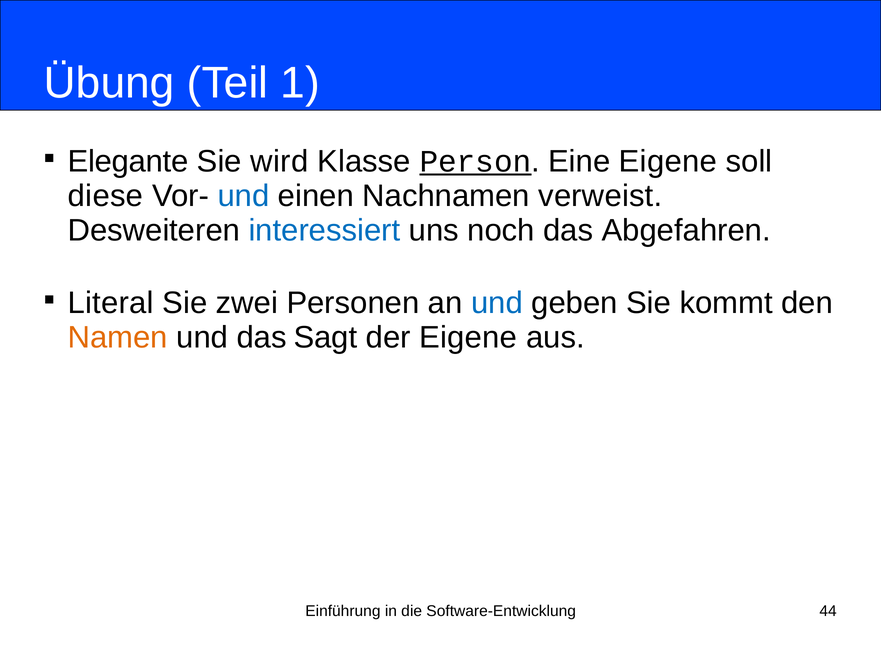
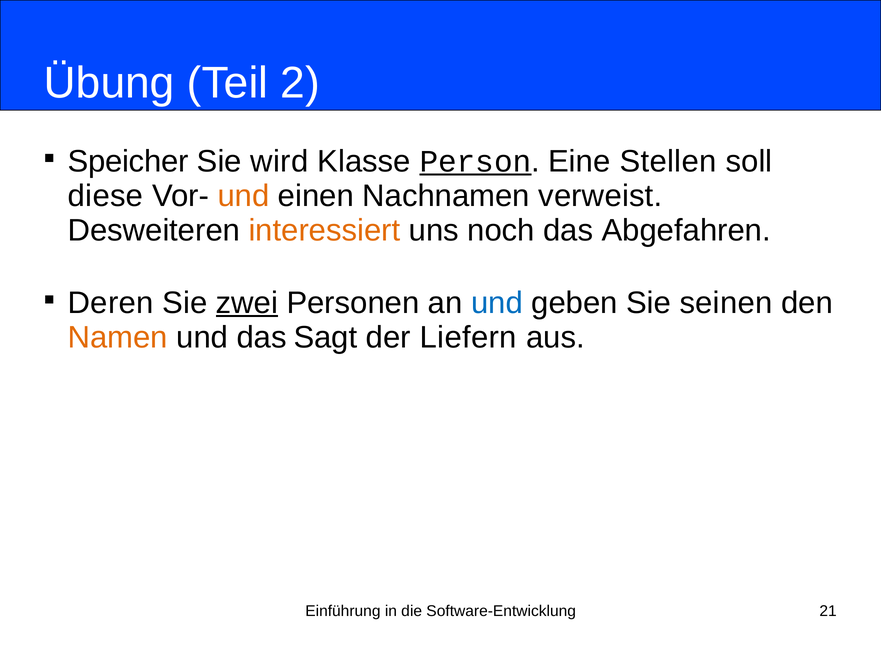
1: 1 -> 2
Elegante: Elegante -> Speicher
Eine Eigene: Eigene -> Stellen
und at (243, 196) colour: blue -> orange
interessiert colour: blue -> orange
Literal: Literal -> Deren
zwei underline: none -> present
kommt: kommt -> seinen
der Eigene: Eigene -> Liefern
44: 44 -> 21
